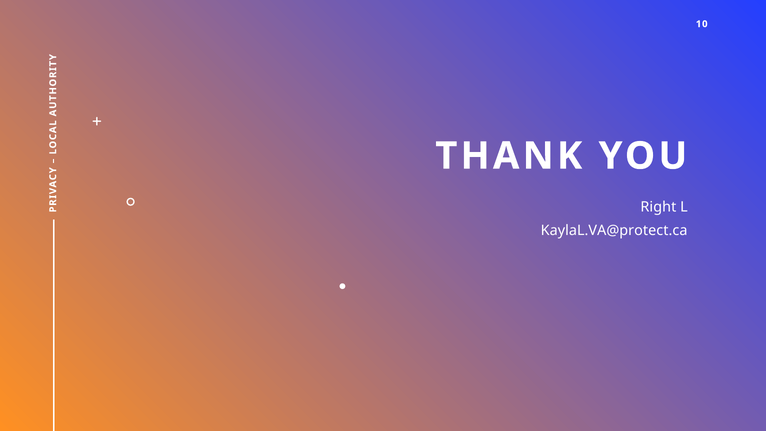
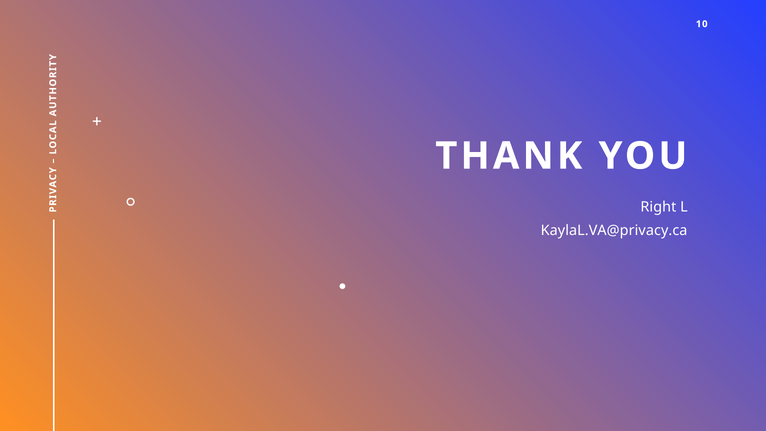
KaylaL.VA@protect.ca: KaylaL.VA@protect.ca -> KaylaL.VA@privacy.ca
